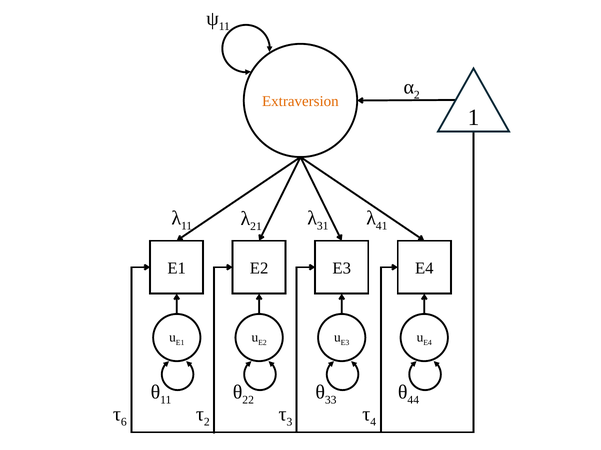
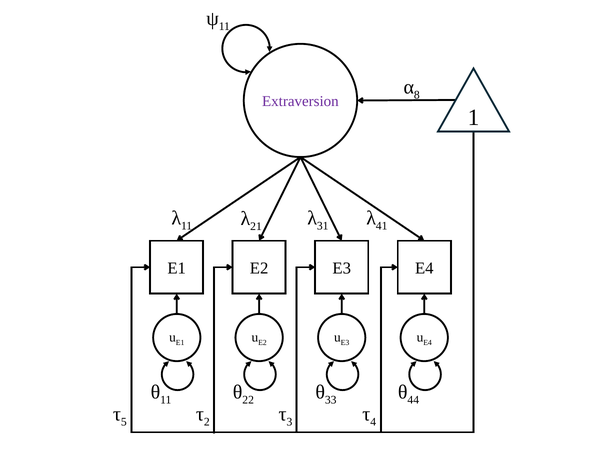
2 at (417, 95): 2 -> 8
Extraversion colour: orange -> purple
6: 6 -> 5
